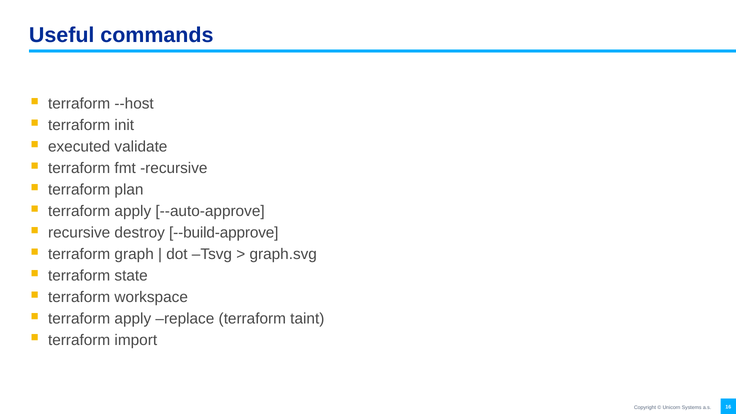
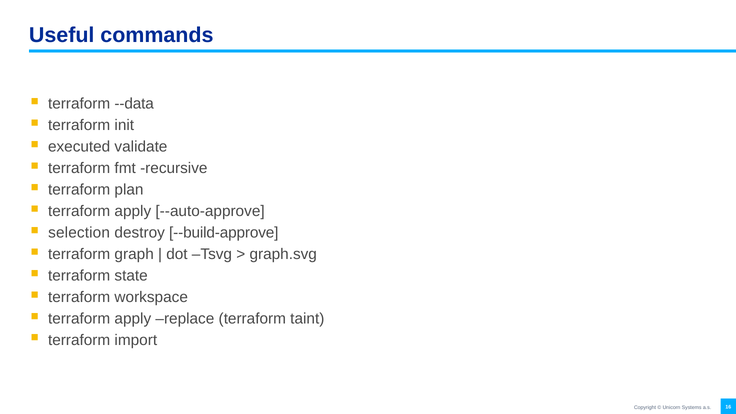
--host: --host -> --data
recursive at (79, 233): recursive -> selection
